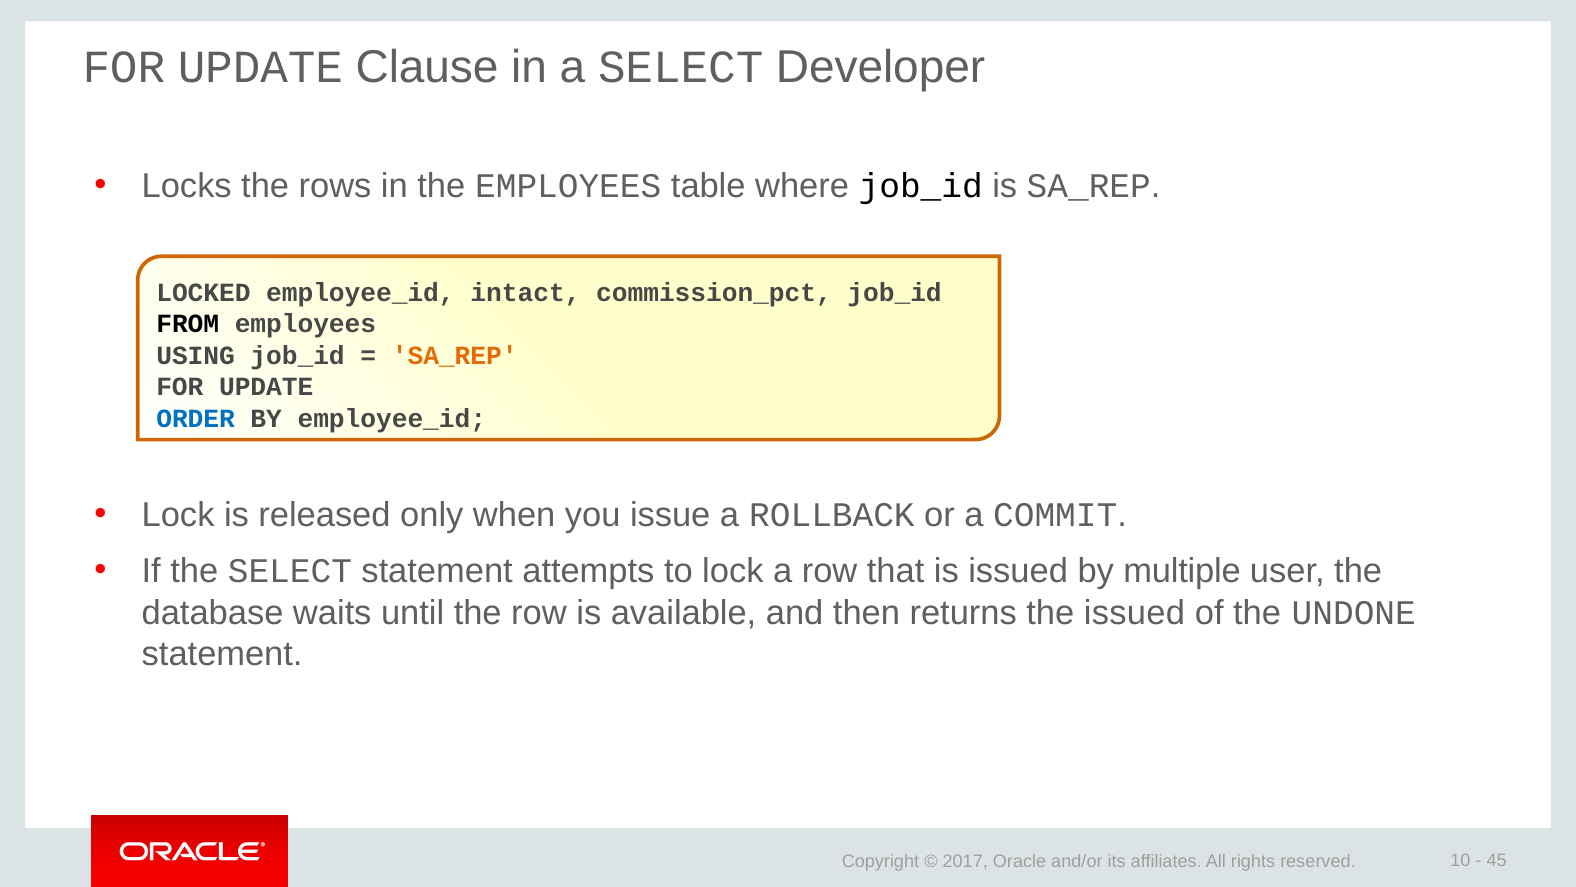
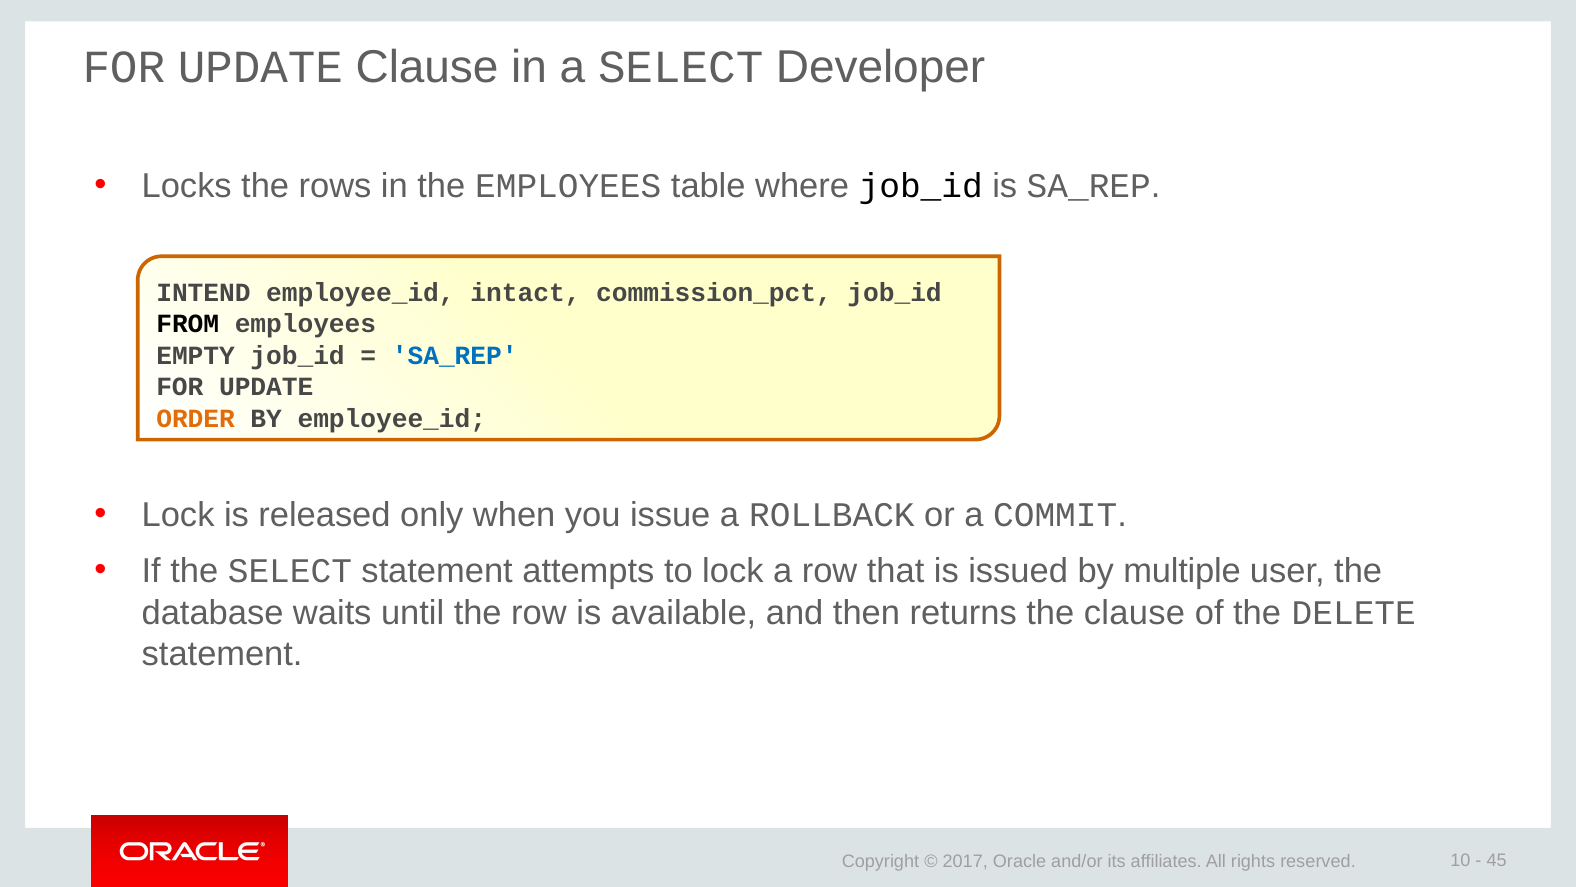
LOCKED: LOCKED -> INTEND
USING: USING -> EMPTY
SA_REP at (455, 356) colour: orange -> blue
ORDER colour: blue -> orange
the issued: issued -> clause
UNDONE: UNDONE -> DELETE
